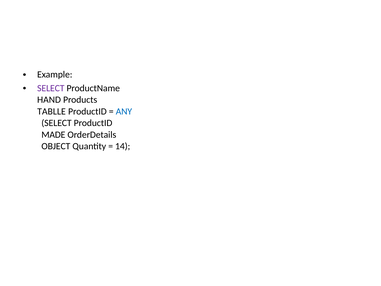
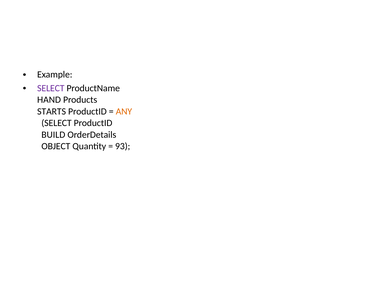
TABLLE: TABLLE -> STARTS
ANY colour: blue -> orange
MADE: MADE -> BUILD
14: 14 -> 93
